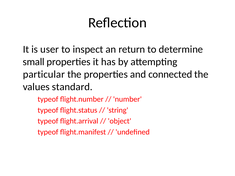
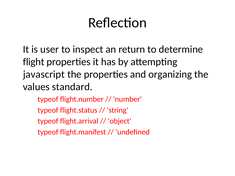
small: small -> flight
particular: particular -> javascript
connected: connected -> organizing
